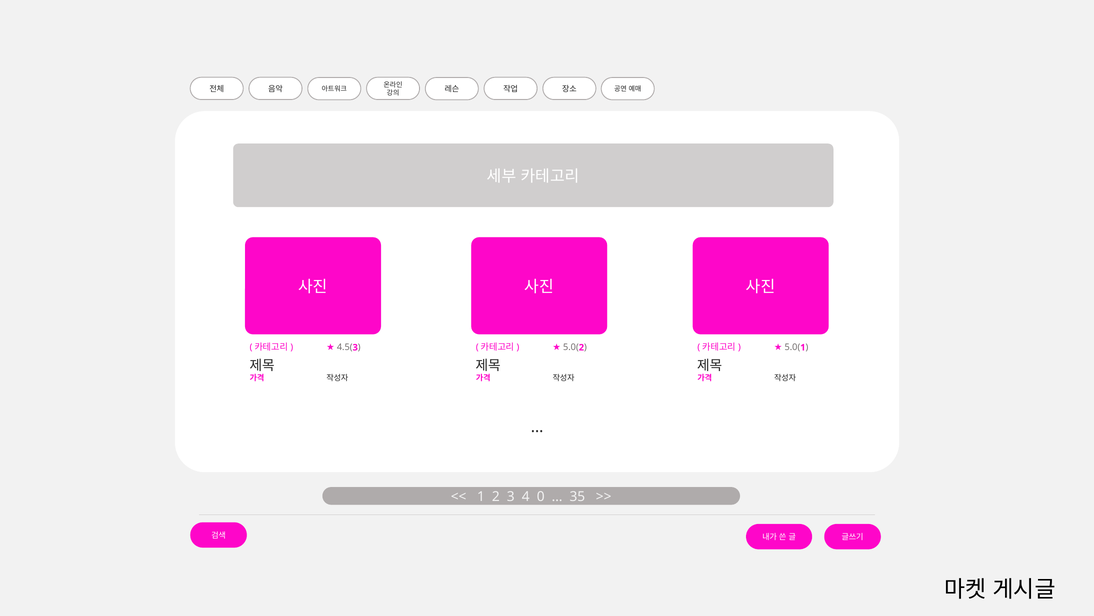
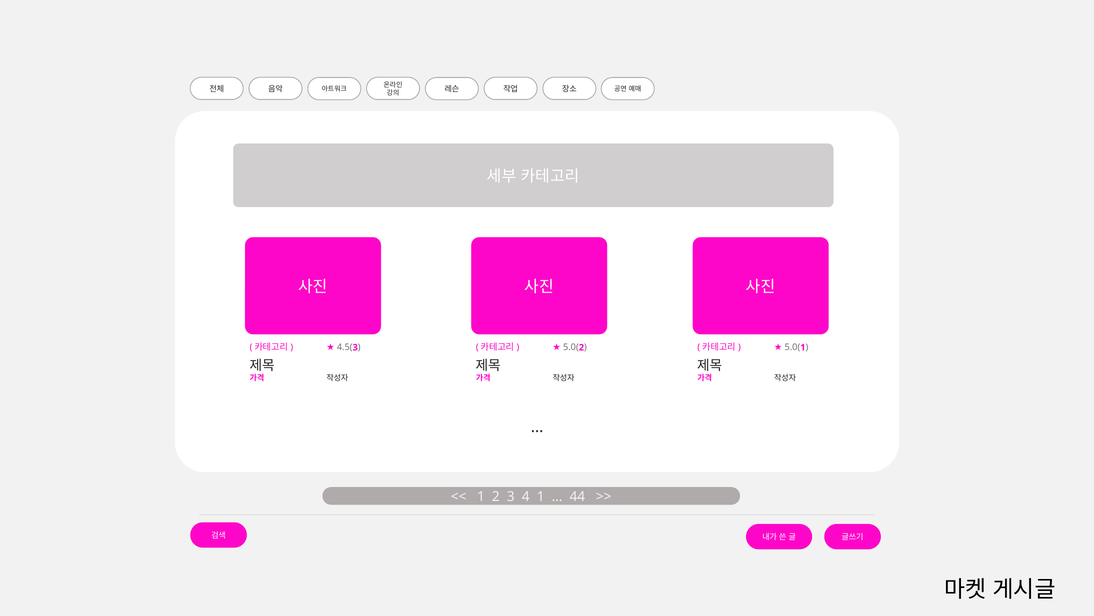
4 0: 0 -> 1
35: 35 -> 44
